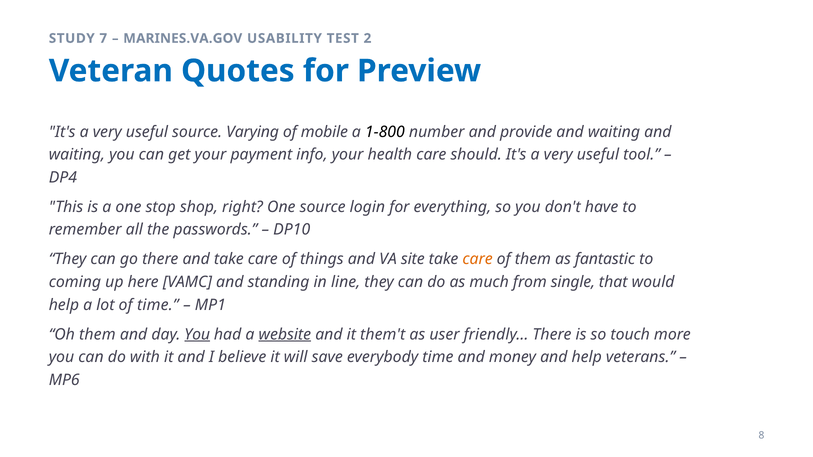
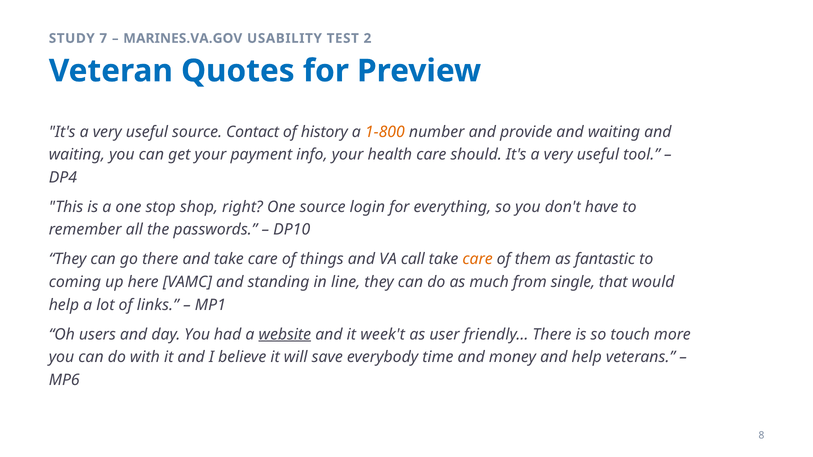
Varying: Varying -> Contact
mobile: mobile -> history
1-800 colour: black -> orange
site: site -> call
of time: time -> links
Oh them: them -> users
You at (197, 335) underline: present -> none
them't: them't -> week't
